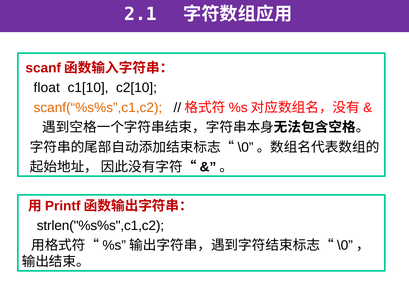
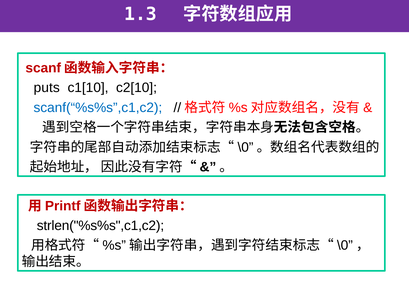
2.1: 2.1 -> 1.3
float: float -> puts
scanf(“%s%s”,c1,c2 colour: orange -> blue
